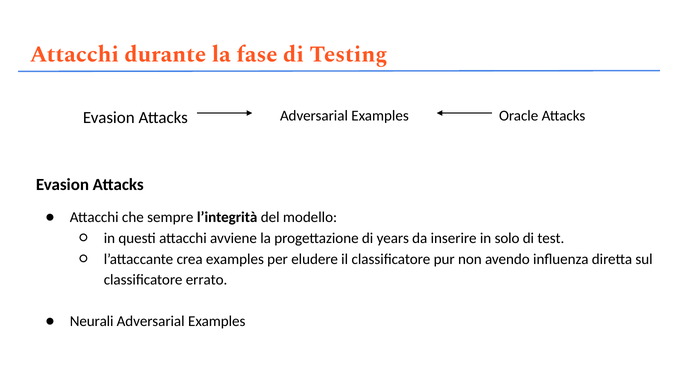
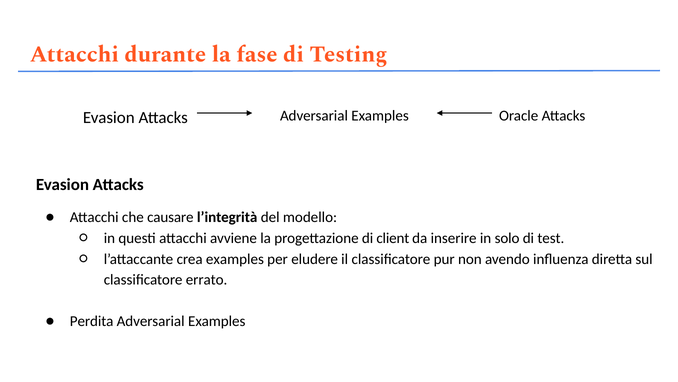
sempre: sempre -> causare
years: years -> client
Neurali: Neurali -> Perdita
